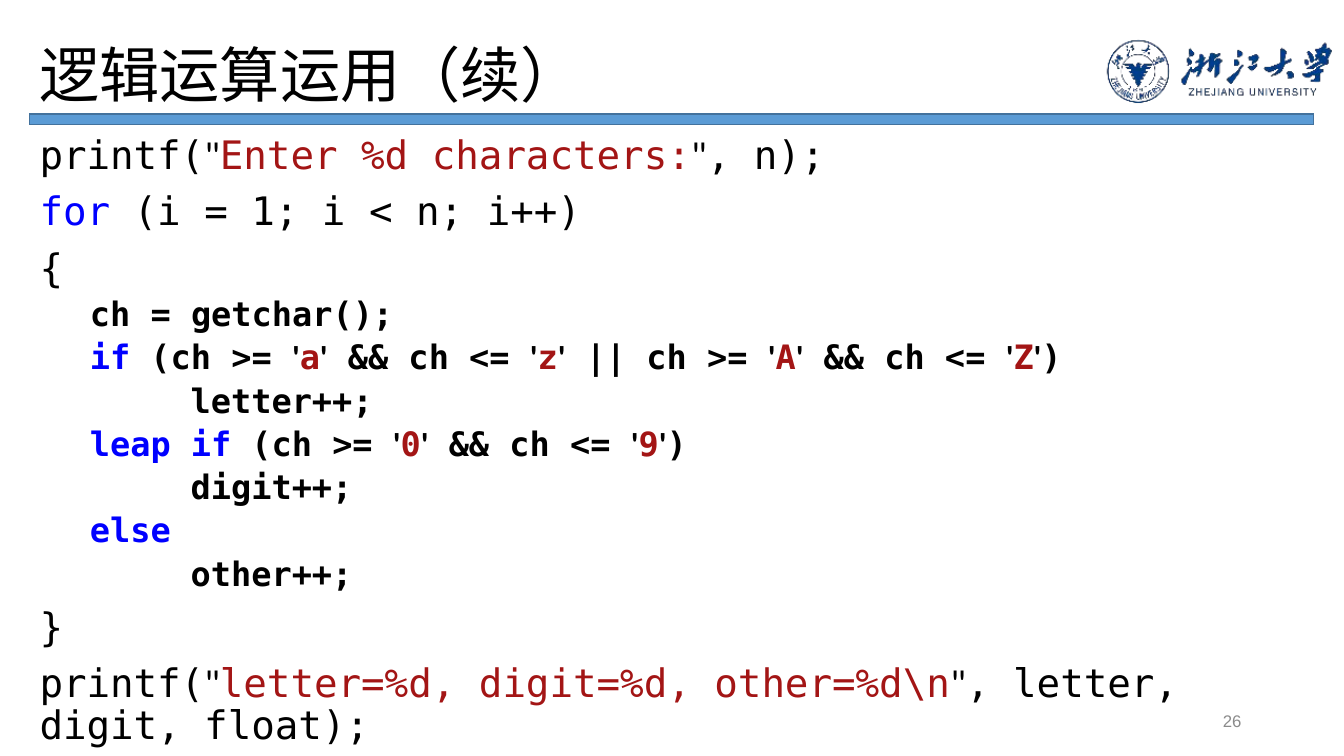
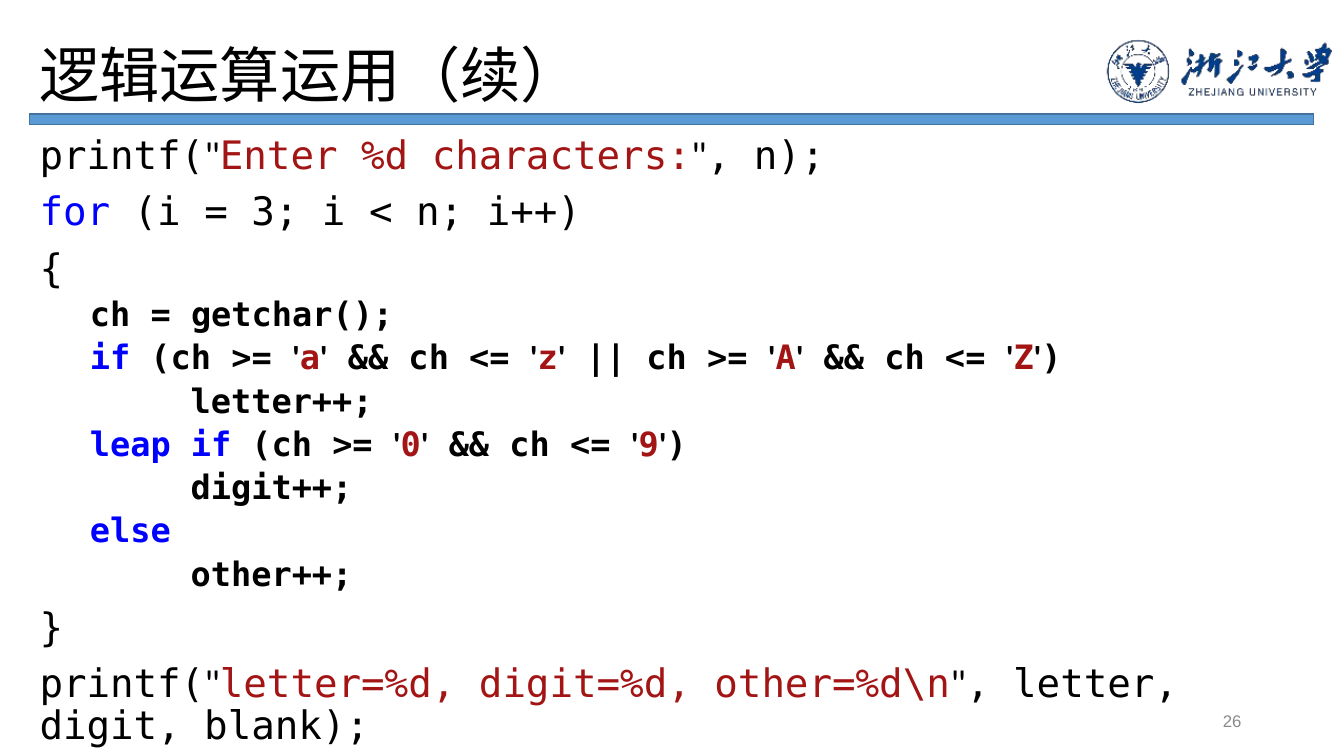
1: 1 -> 3
float: float -> blank
